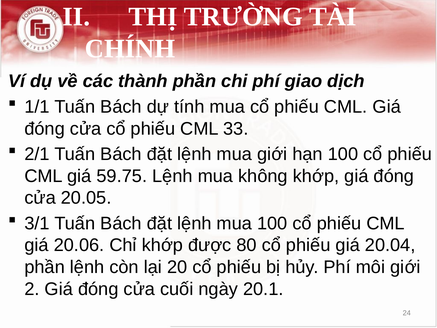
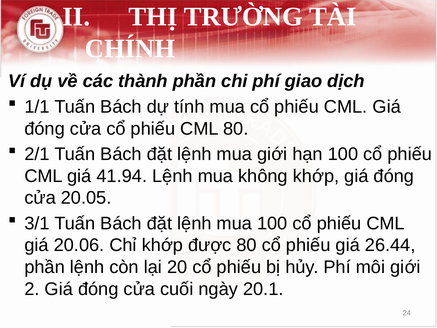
CML 33: 33 -> 80
59.75: 59.75 -> 41.94
20.04: 20.04 -> 26.44
